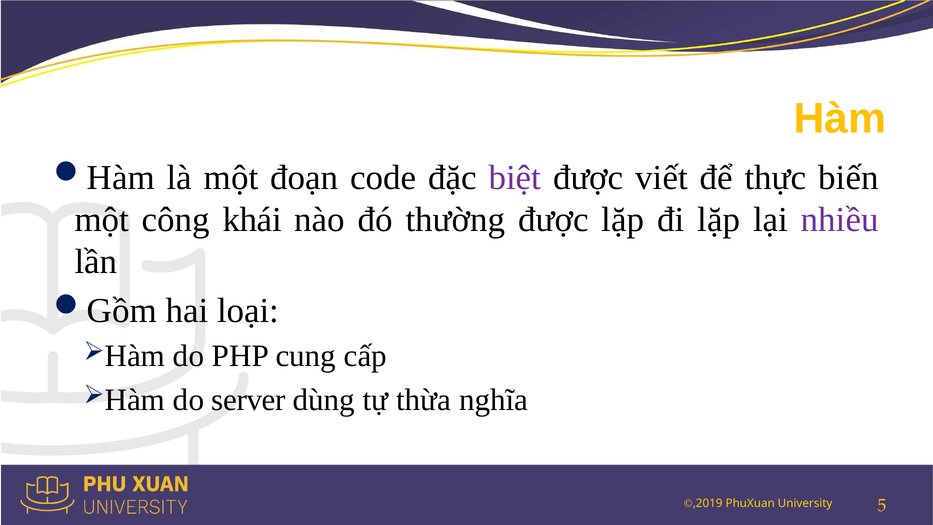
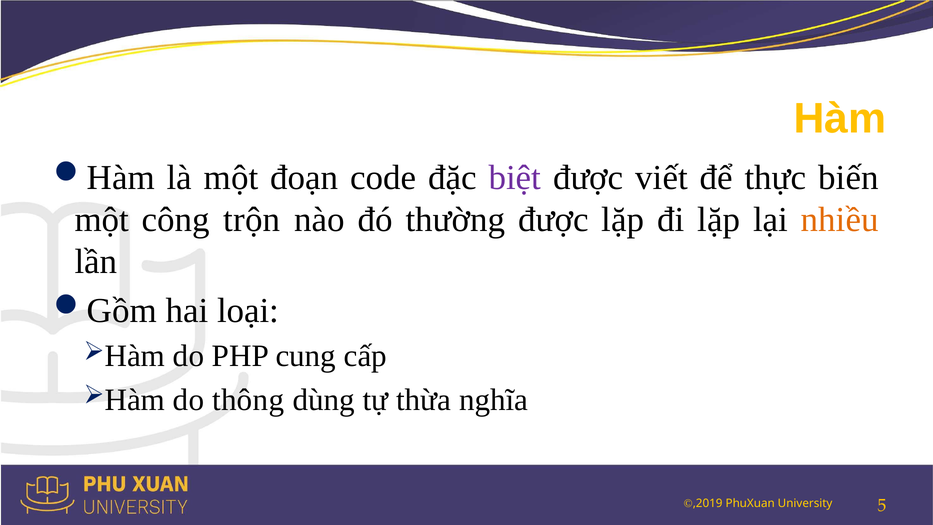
khái: khái -> trộn
nhiều colour: purple -> orange
server: server -> thông
